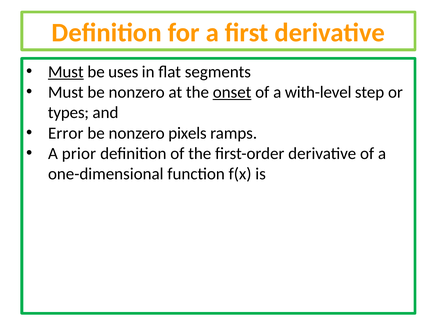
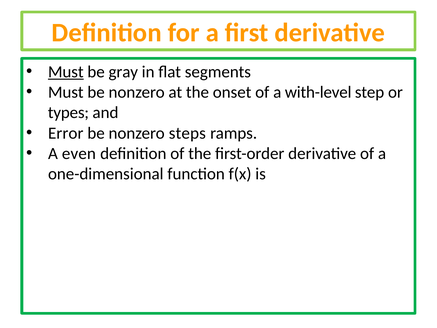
uses: uses -> gray
onset underline: present -> none
pixels: pixels -> steps
prior: prior -> even
